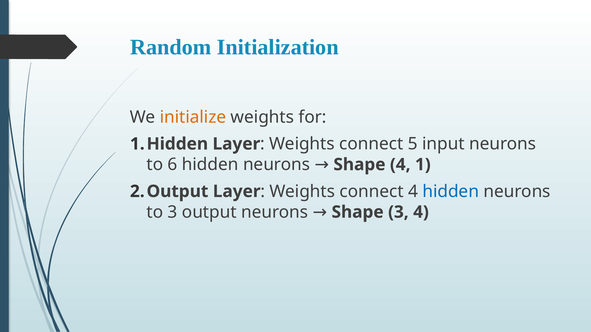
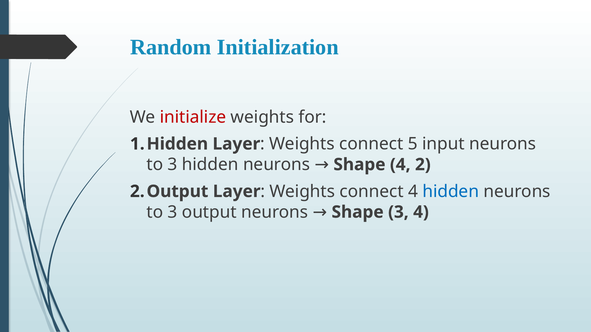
initialize colour: orange -> red
6 at (173, 165): 6 -> 3
1: 1 -> 2
